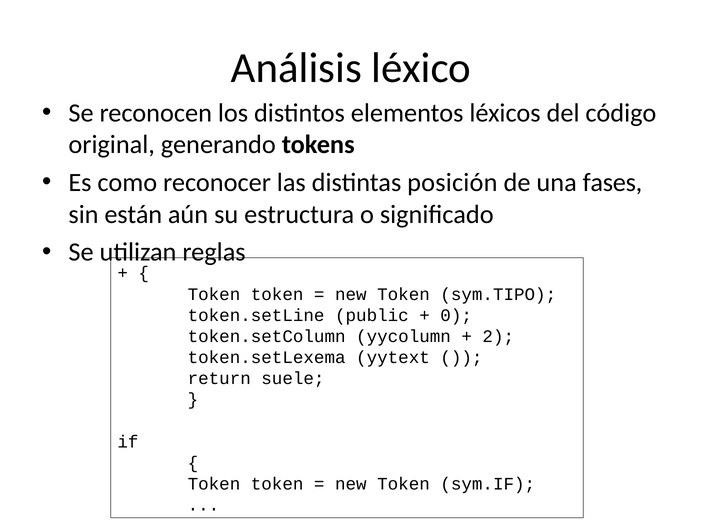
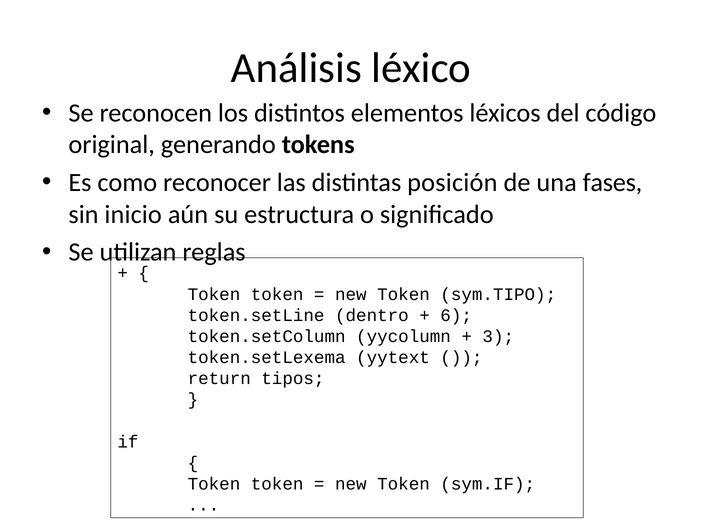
están: están -> inicio
public: public -> dentro
0: 0 -> 6
2: 2 -> 3
suele: suele -> tipos
